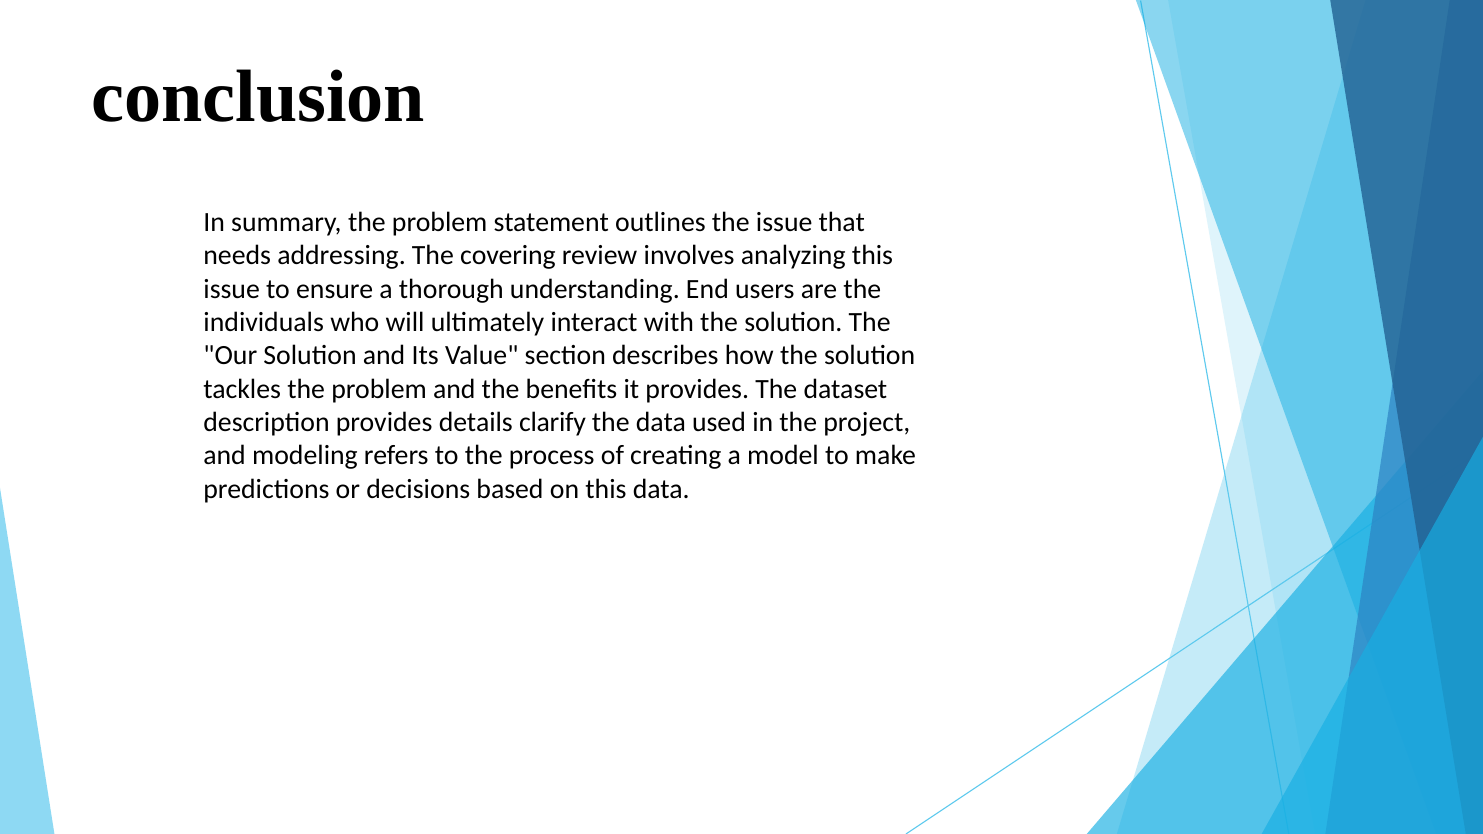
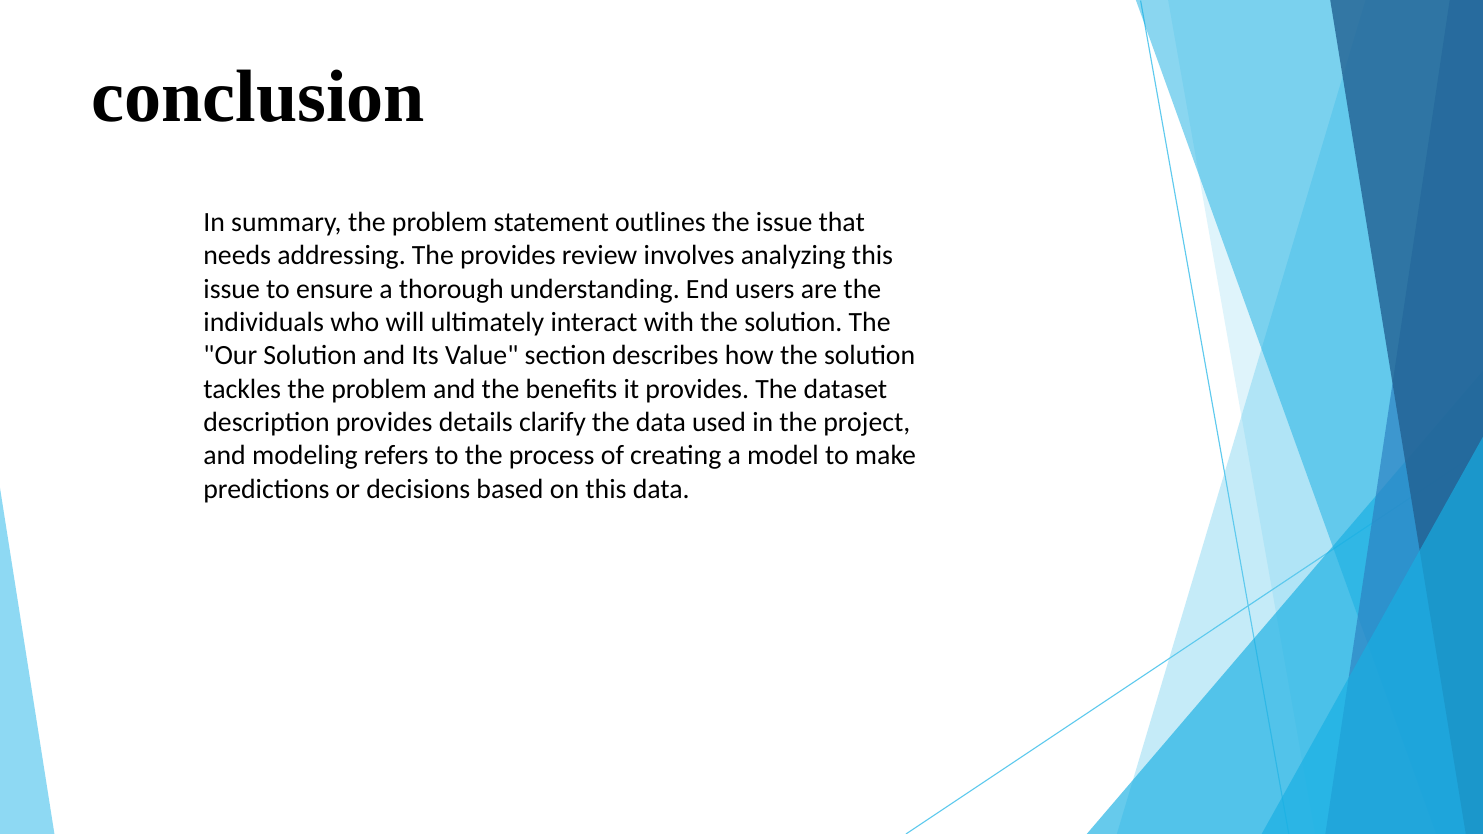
The covering: covering -> provides
